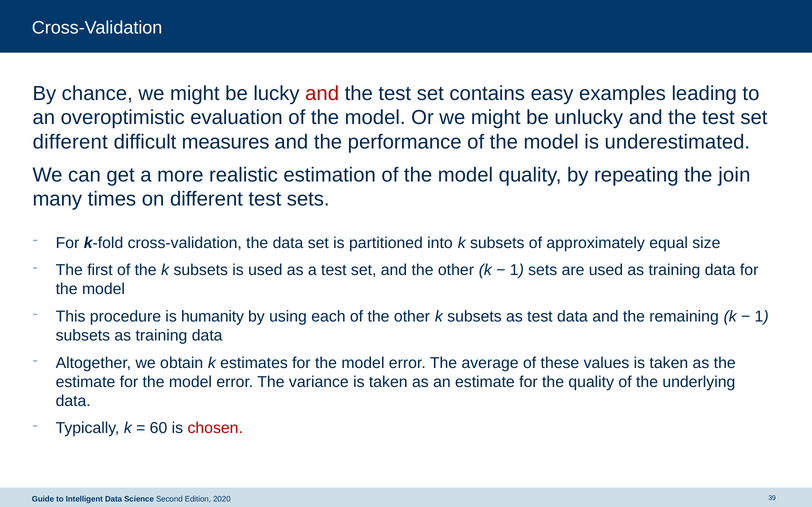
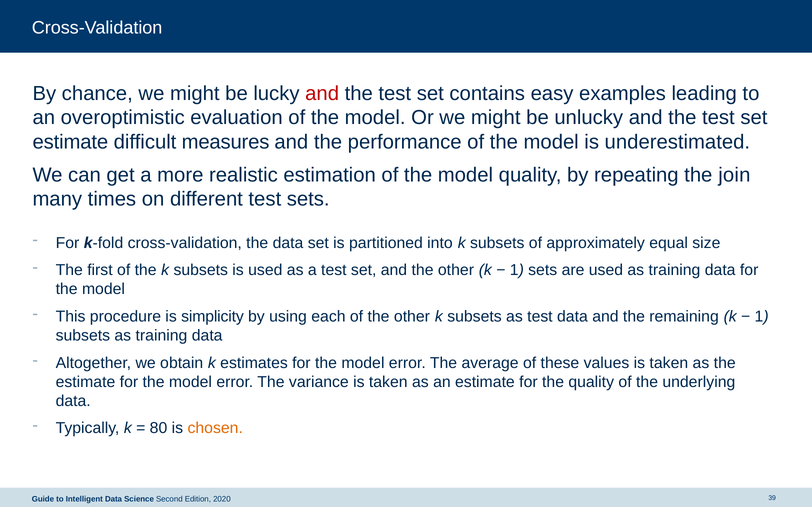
different at (70, 142): different -> estimate
humanity: humanity -> simplicity
60: 60 -> 80
chosen colour: red -> orange
